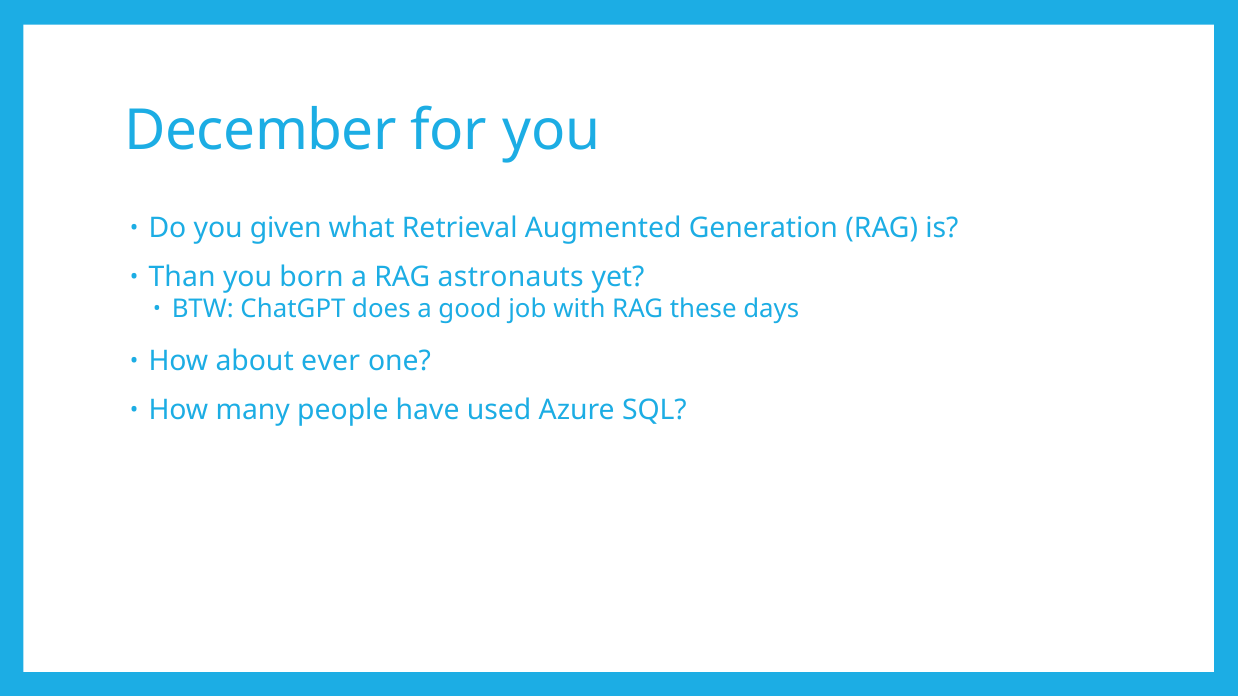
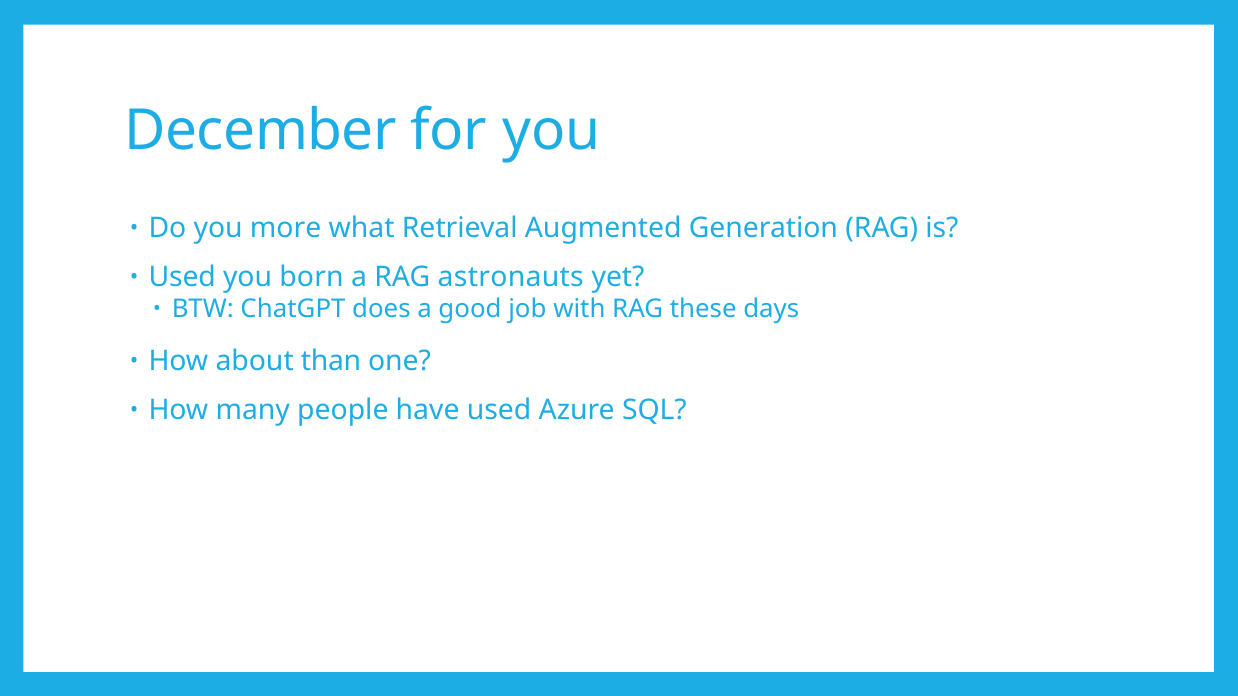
given: given -> more
Than at (182, 277): Than -> Used
ever: ever -> than
